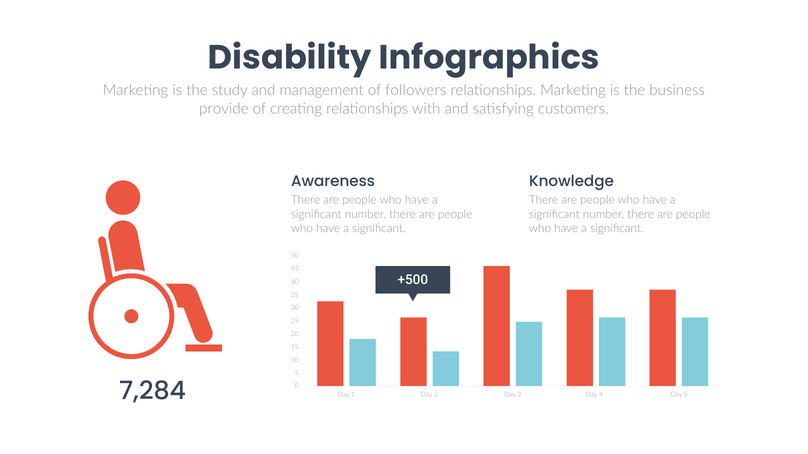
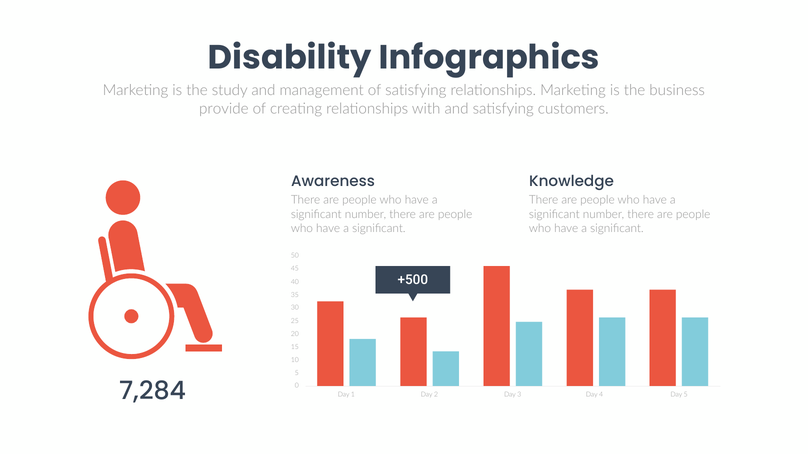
of followers: followers -> satisfying
